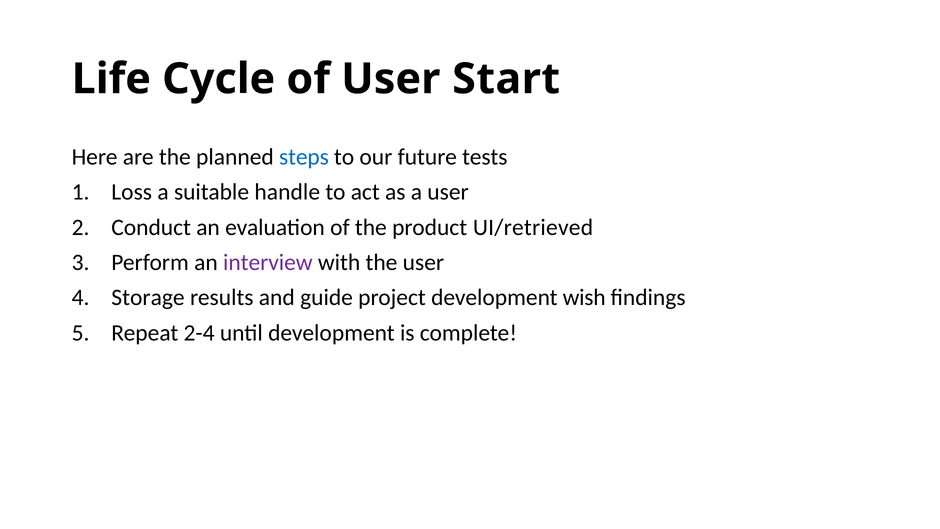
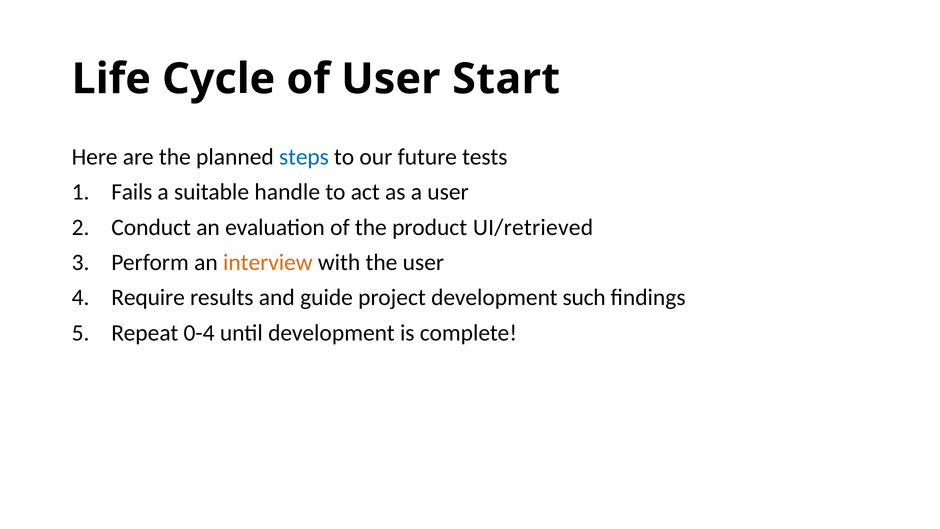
Loss: Loss -> Fails
interview colour: purple -> orange
Storage: Storage -> Require
wish: wish -> such
2-4: 2-4 -> 0-4
